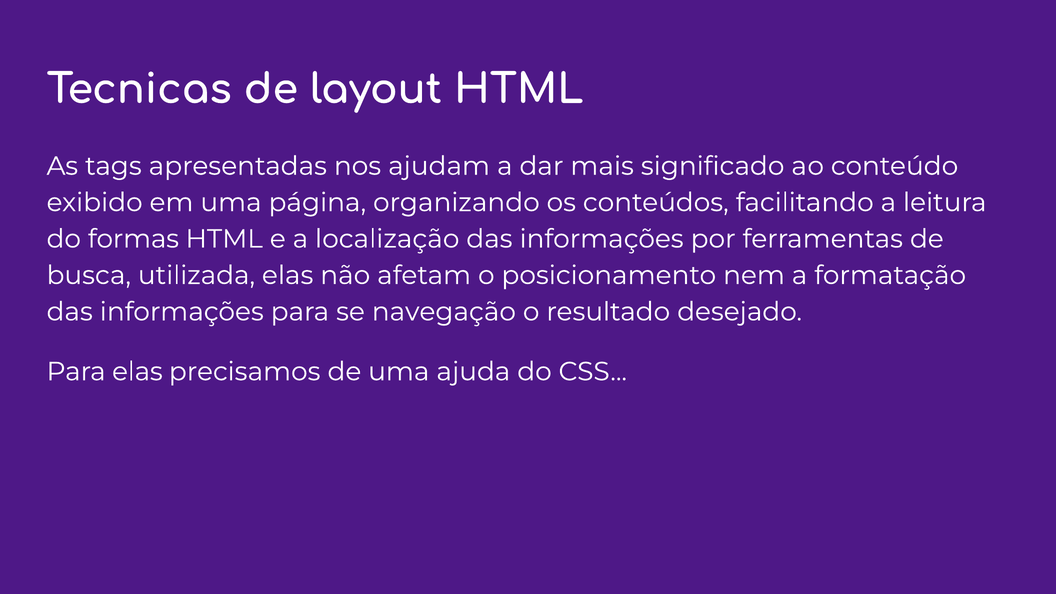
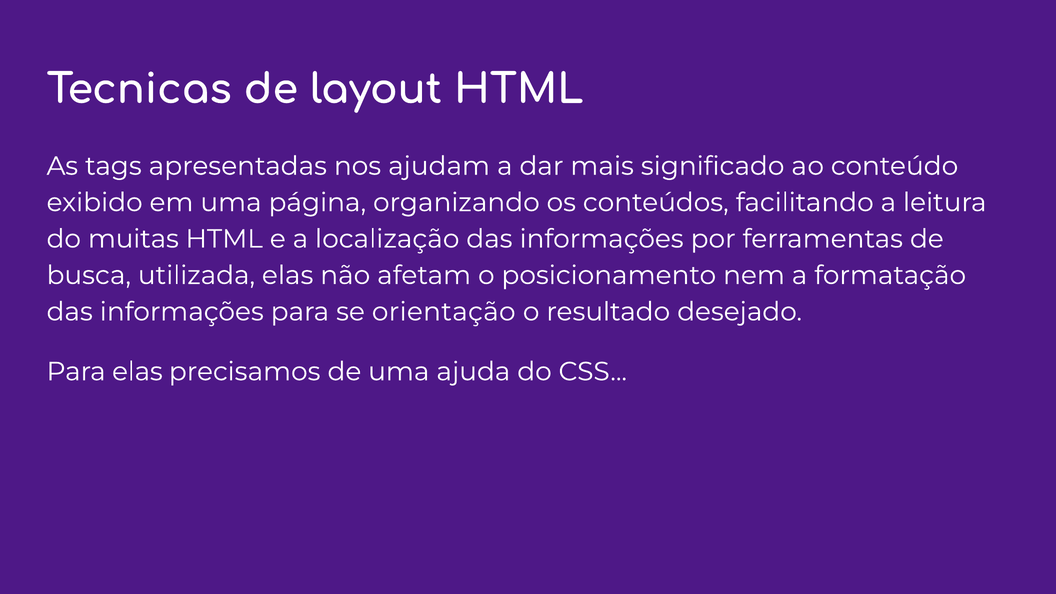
formas: formas -> muitas
navegação: navegação -> orientação
